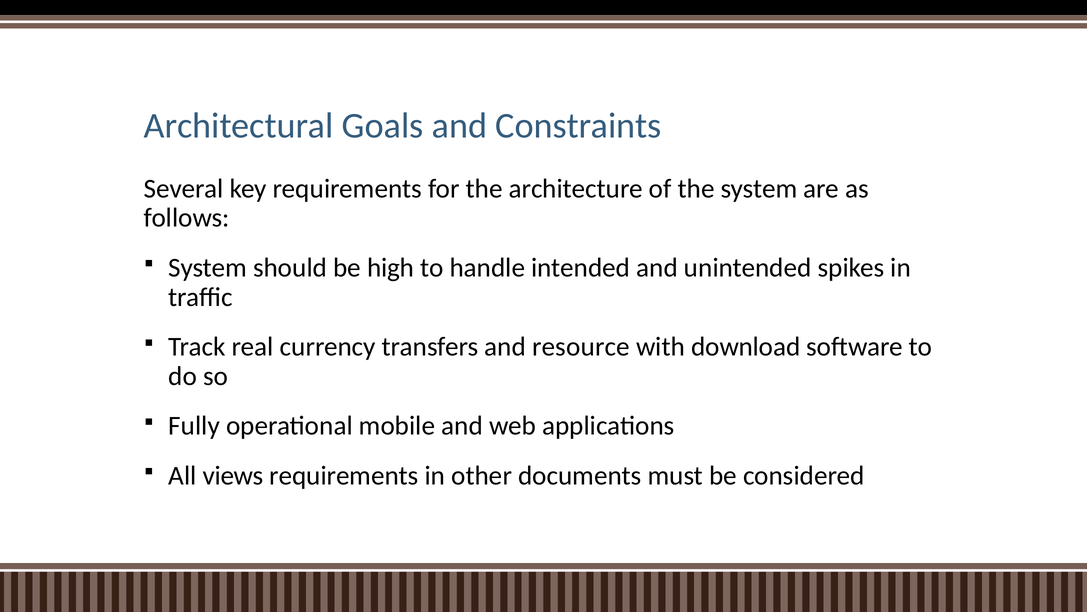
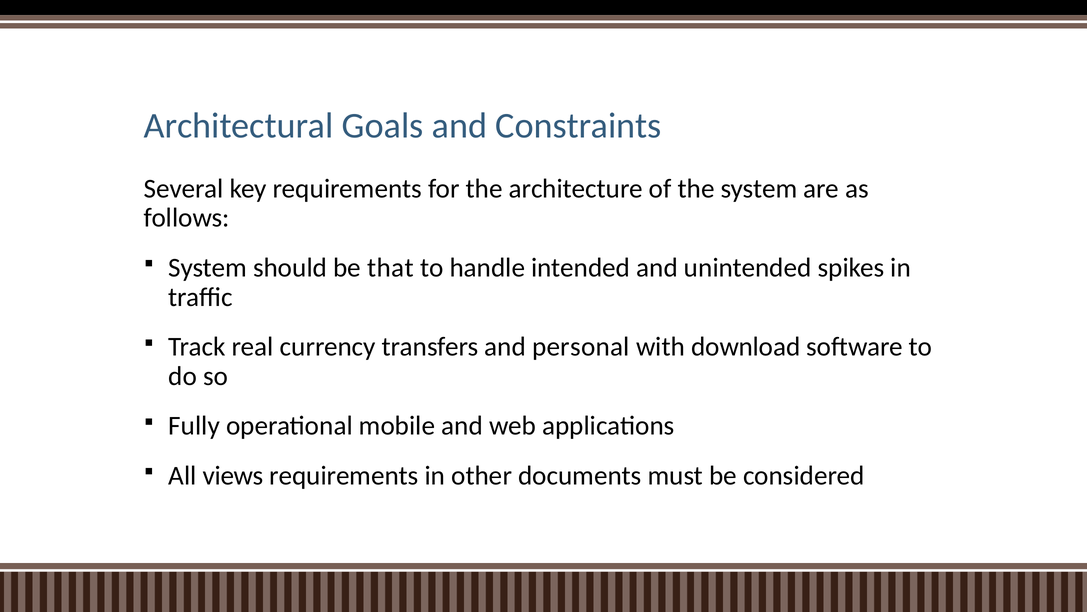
high: high -> that
resource: resource -> personal
